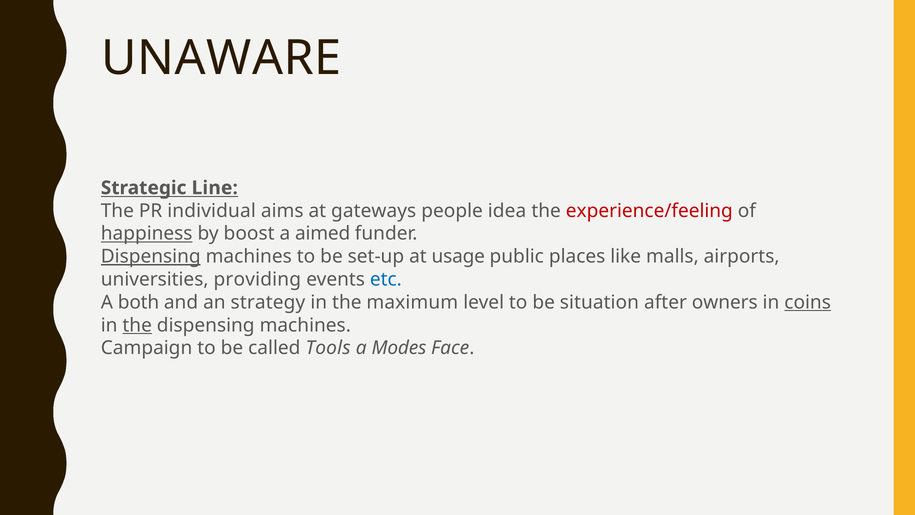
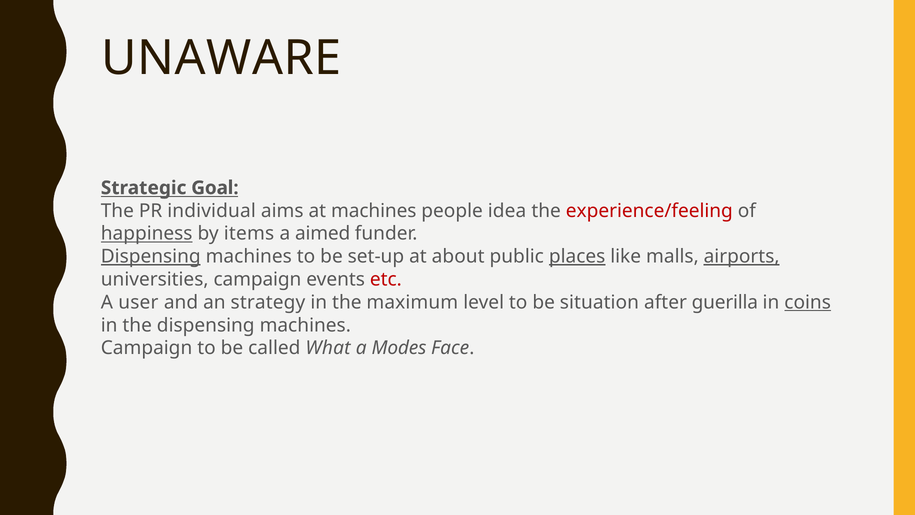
Line: Line -> Goal
at gateways: gateways -> machines
boost: boost -> items
usage: usage -> about
places underline: none -> present
airports underline: none -> present
universities providing: providing -> campaign
etc colour: blue -> red
both: both -> user
owners: owners -> guerilla
the at (137, 325) underline: present -> none
Tools: Tools -> What
